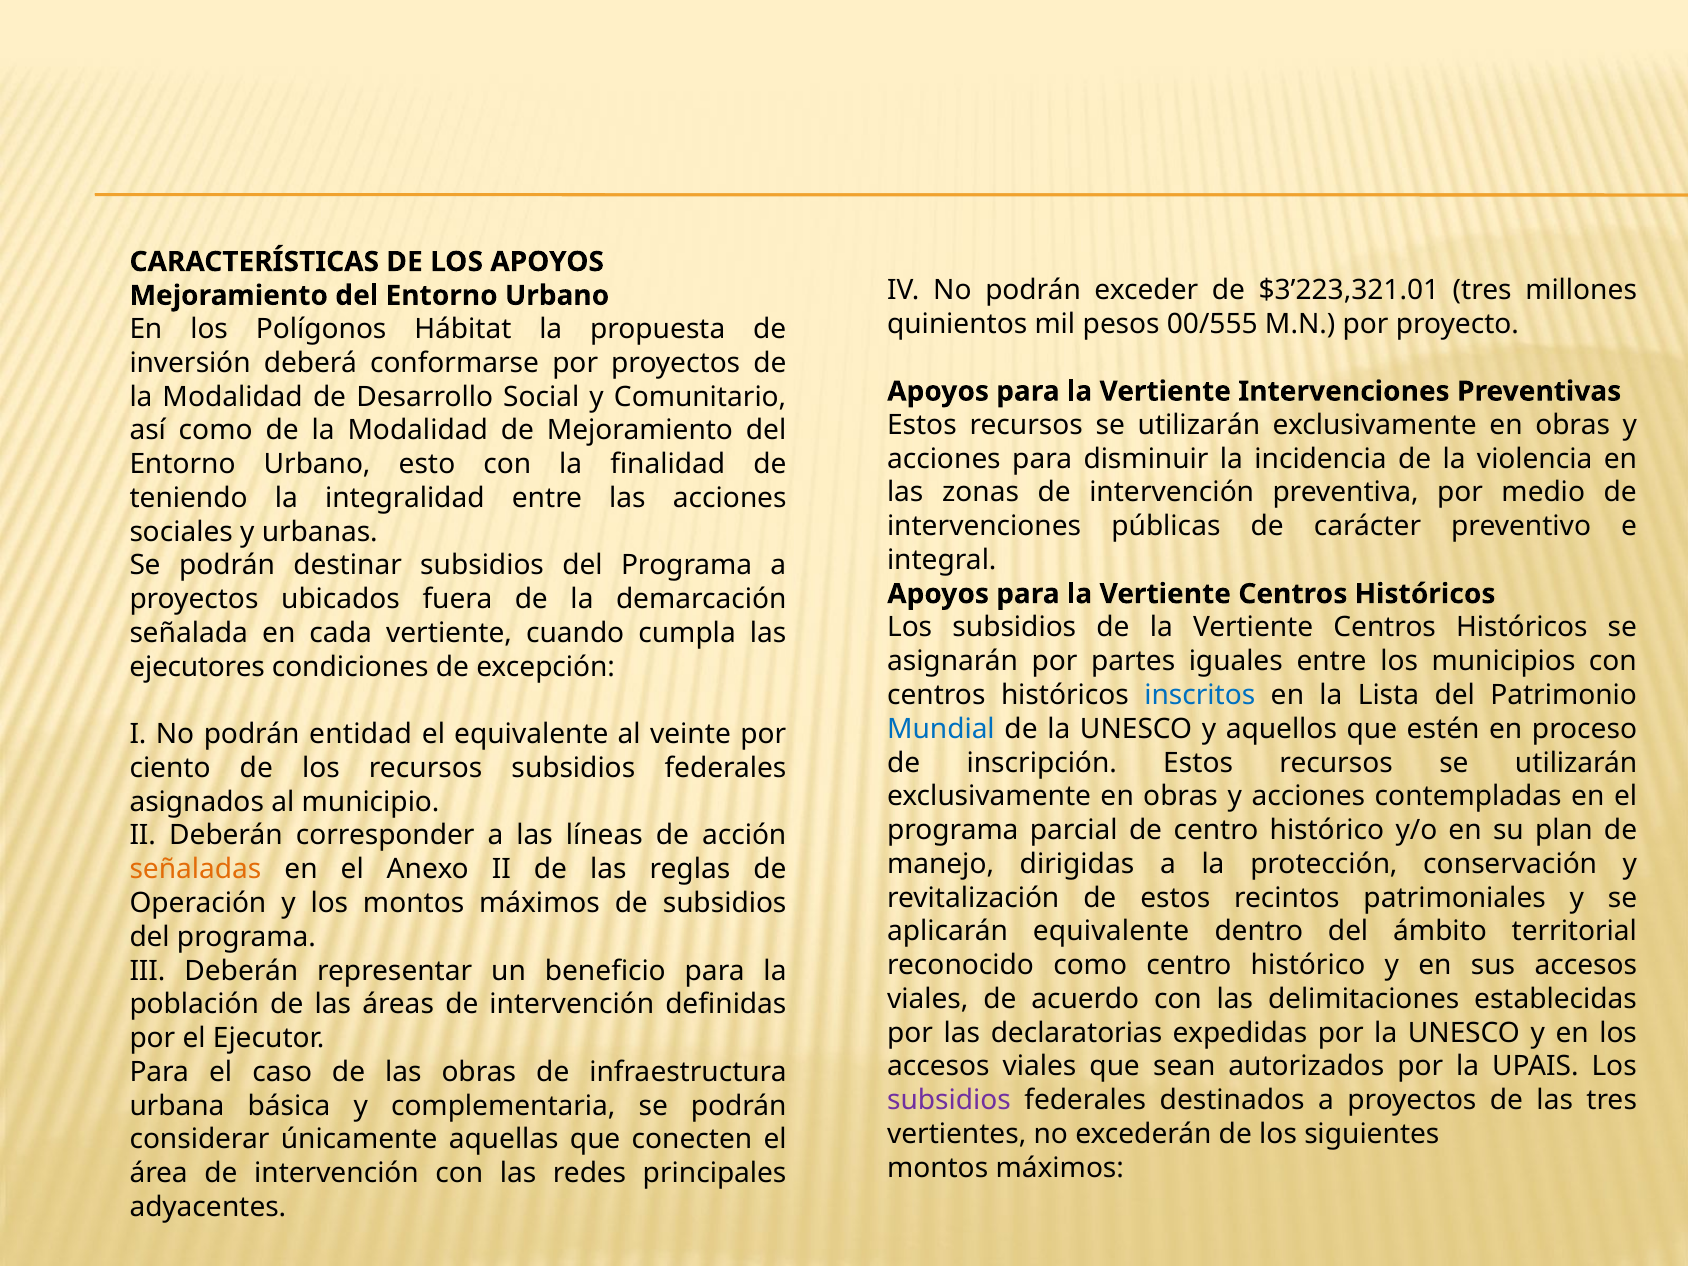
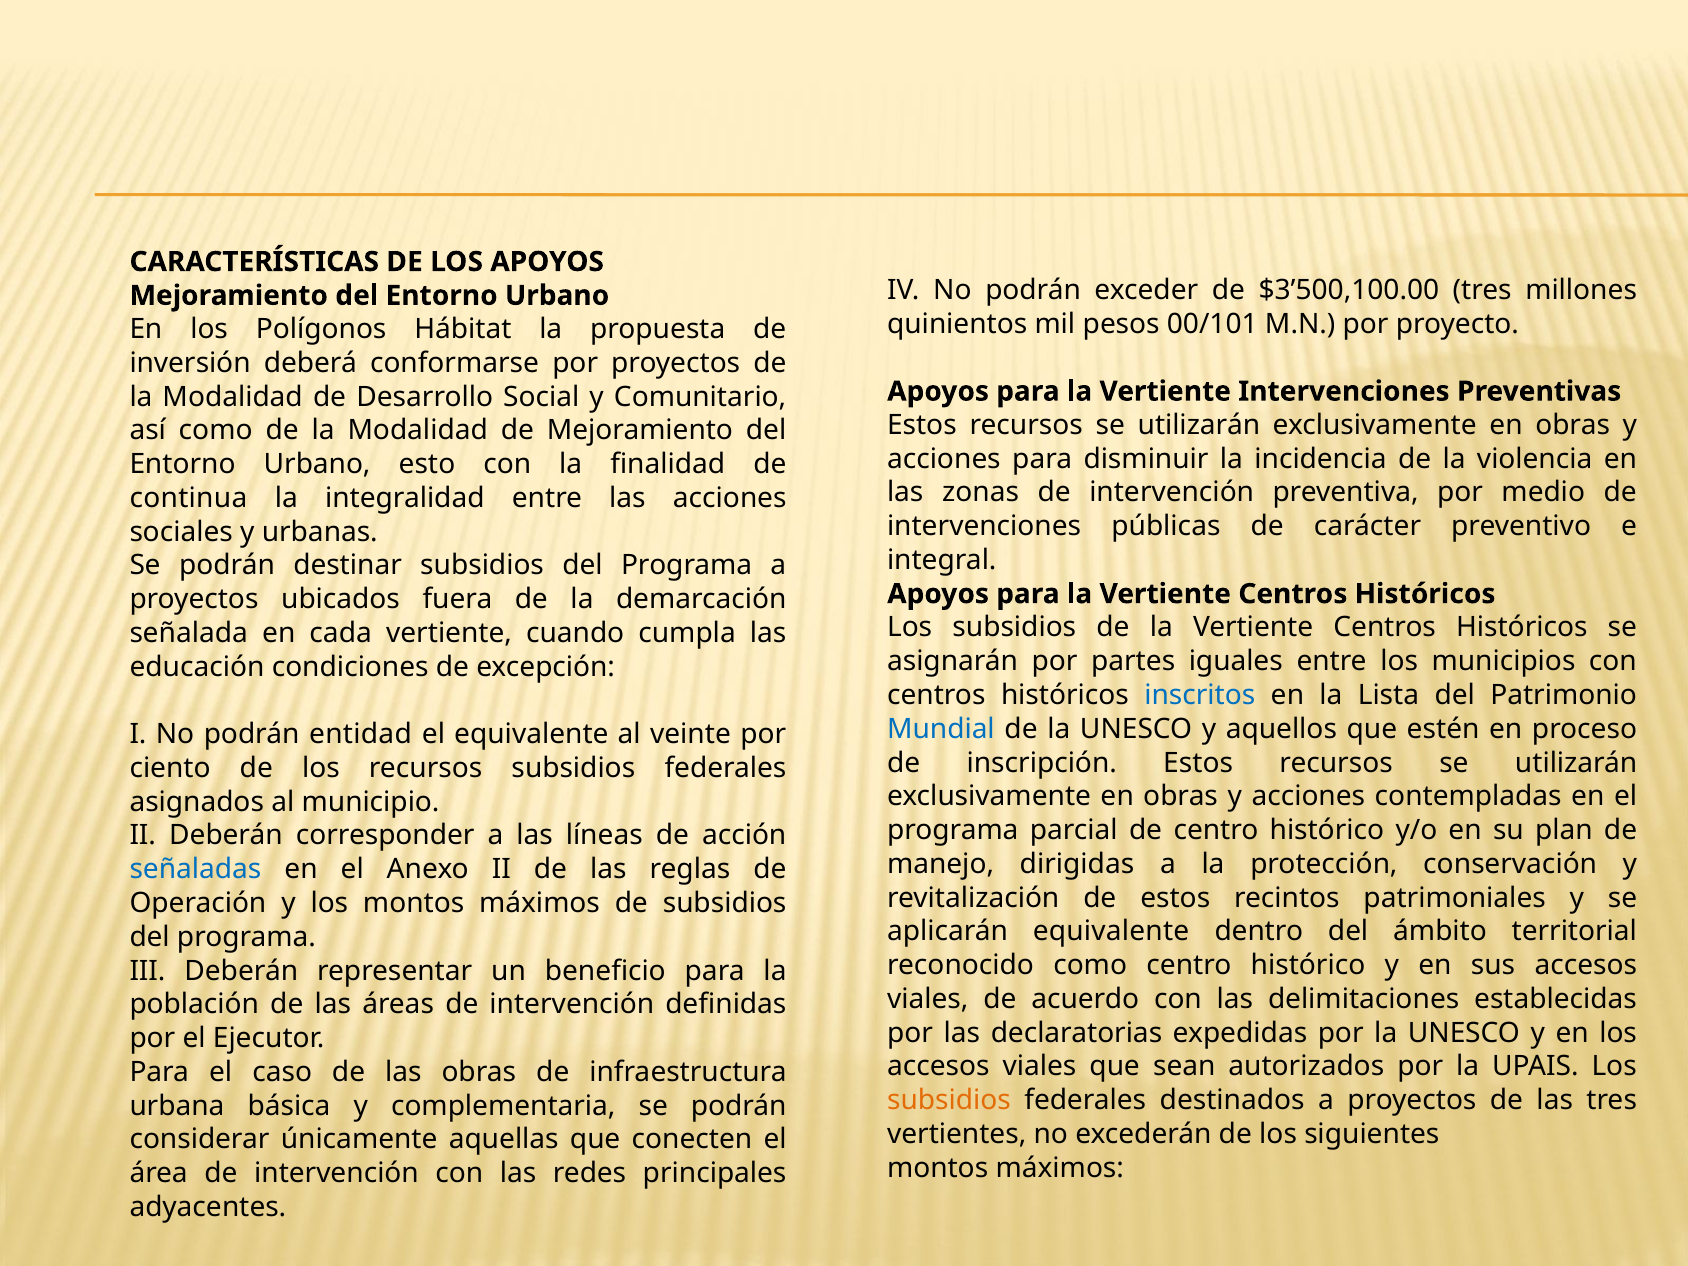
$3’223,321.01: $3’223,321.01 -> $3’500,100.00
00/555: 00/555 -> 00/101
teniendo: teniendo -> continua
ejecutores: ejecutores -> educación
señaladas colour: orange -> blue
subsidios at (949, 1100) colour: purple -> orange
